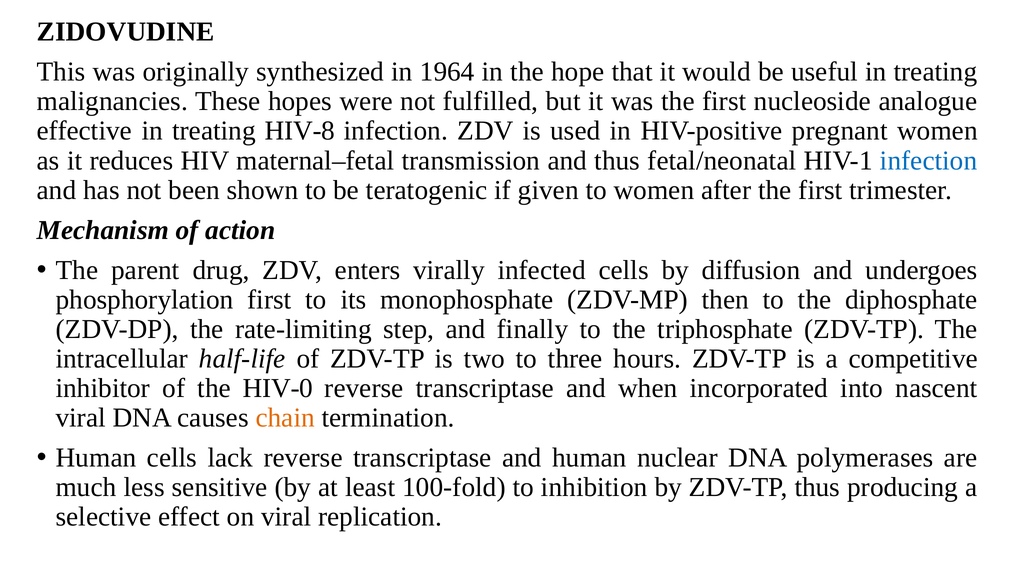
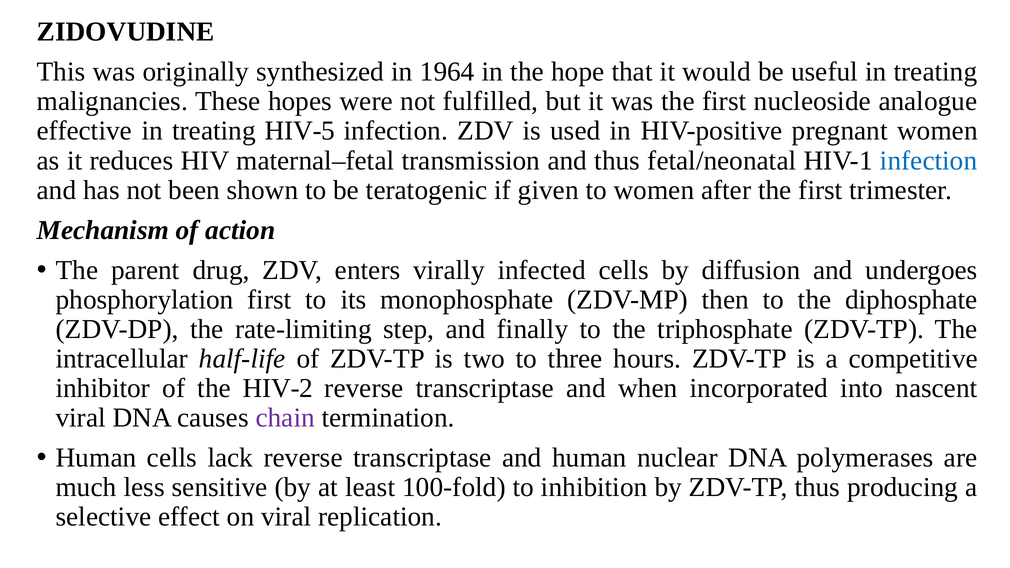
HIV-8: HIV-8 -> HIV-5
HIV-0: HIV-0 -> HIV-2
chain colour: orange -> purple
